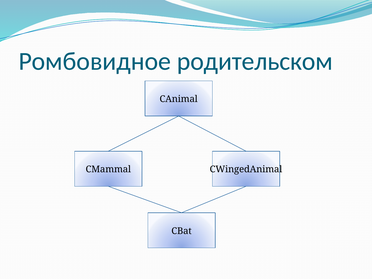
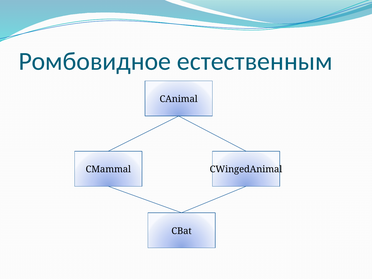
родительском: родительском -> естественным
